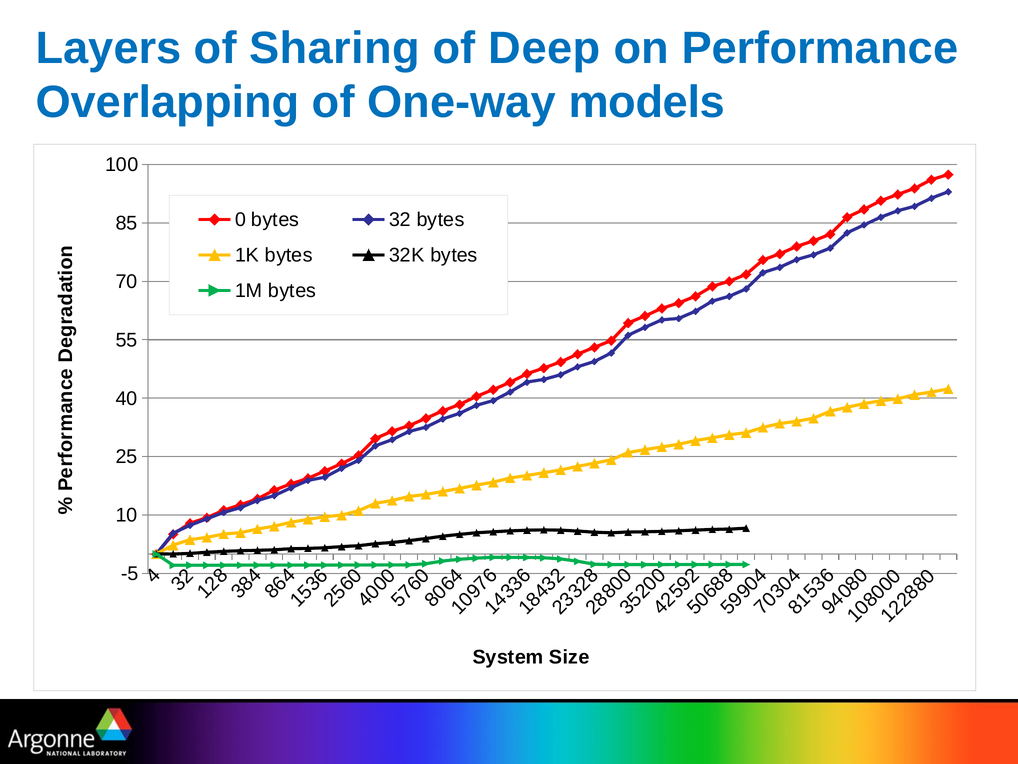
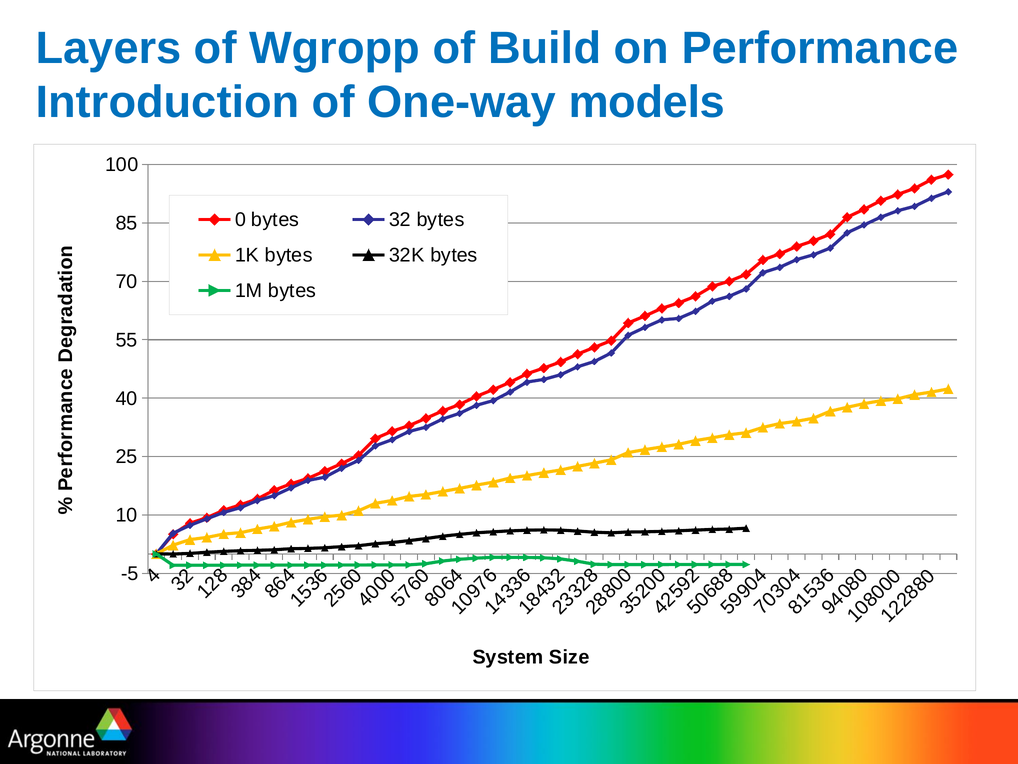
Sharing: Sharing -> Wgropp
Deep: Deep -> Build
Overlapping: Overlapping -> Introduction
